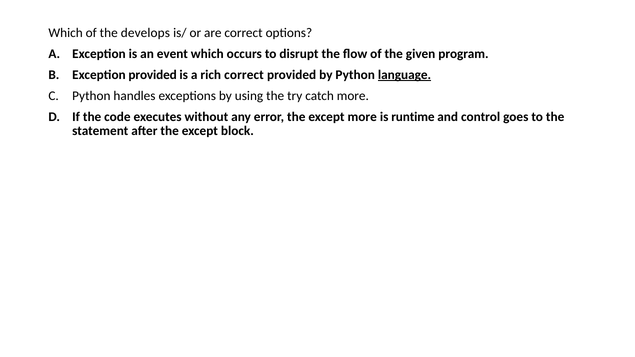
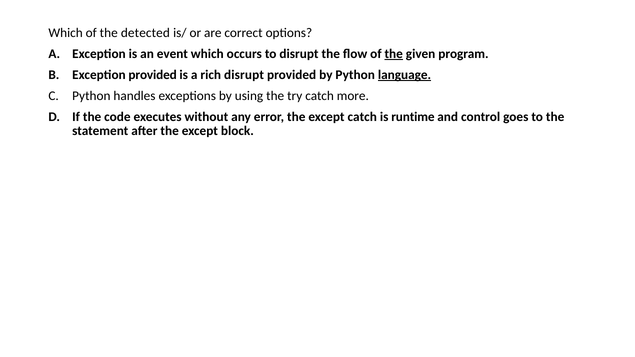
develops: develops -> detected
the at (394, 54) underline: none -> present
rich correct: correct -> disrupt
except more: more -> catch
